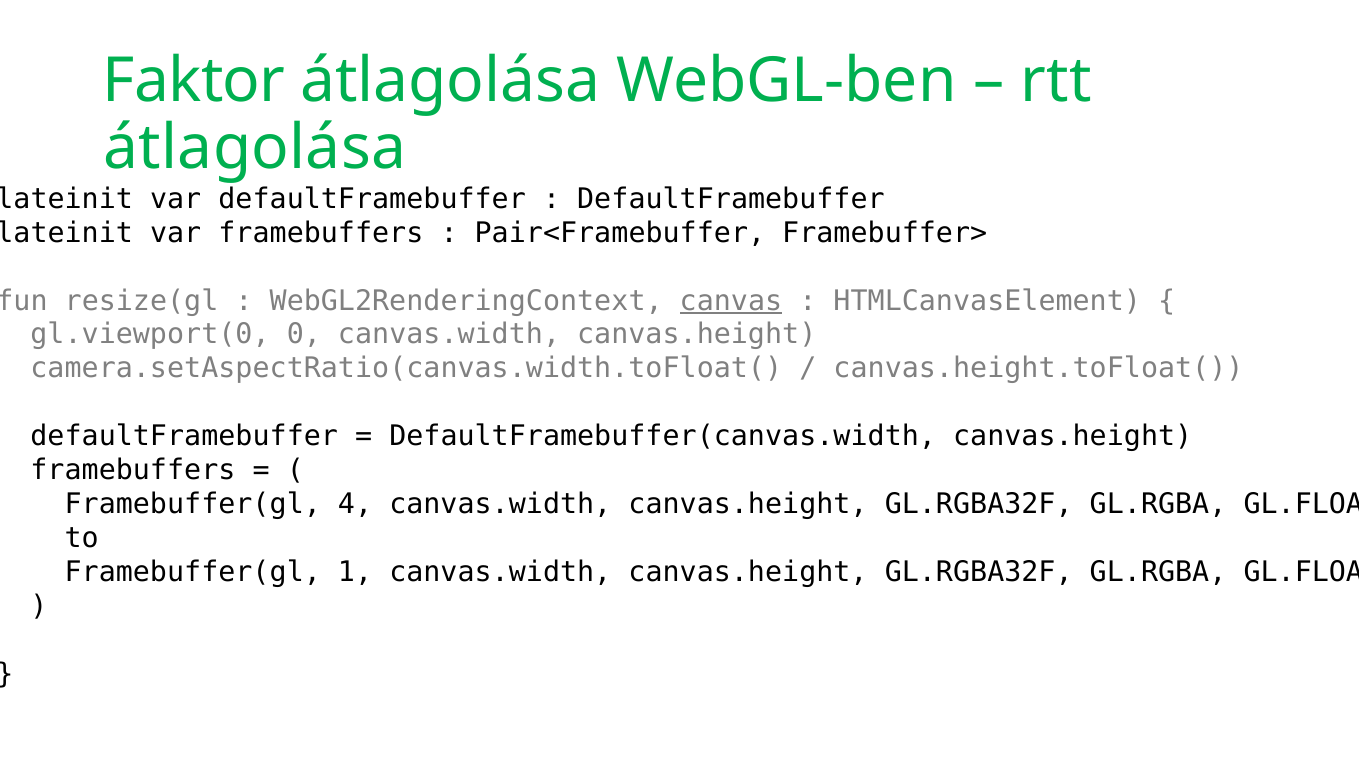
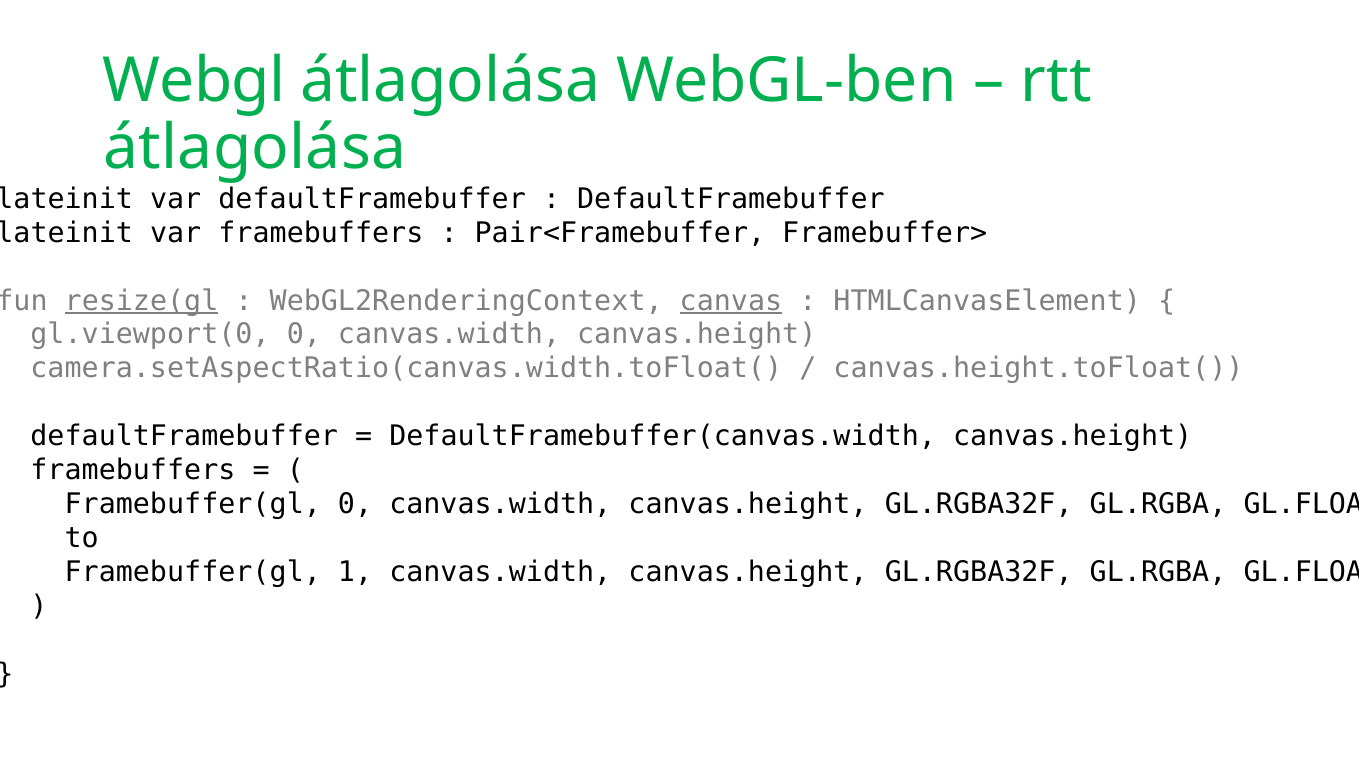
Faktor: Faktor -> Webgl
resize(gl underline: none -> present
Framebuffer(gl 4: 4 -> 0
